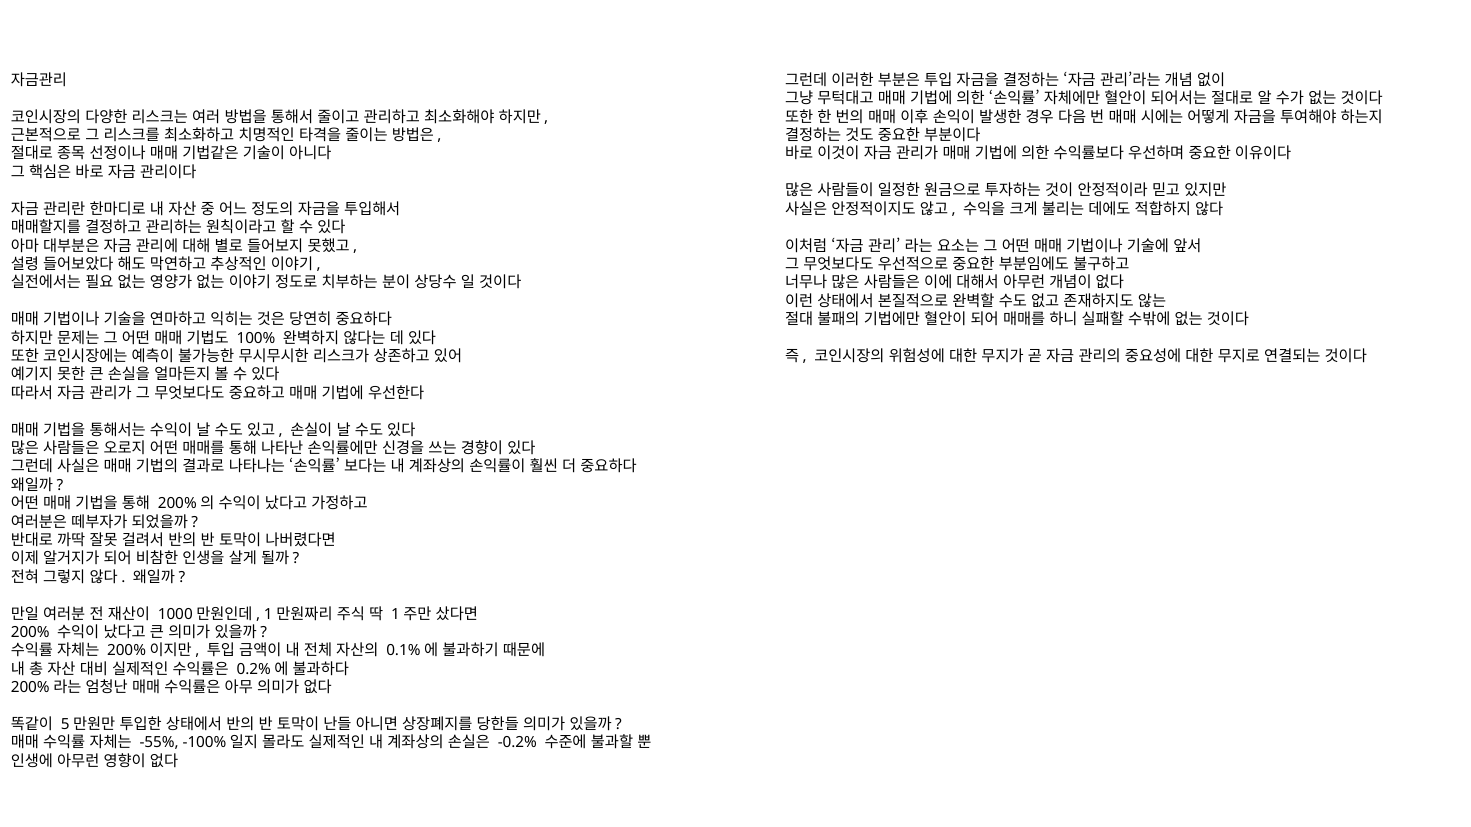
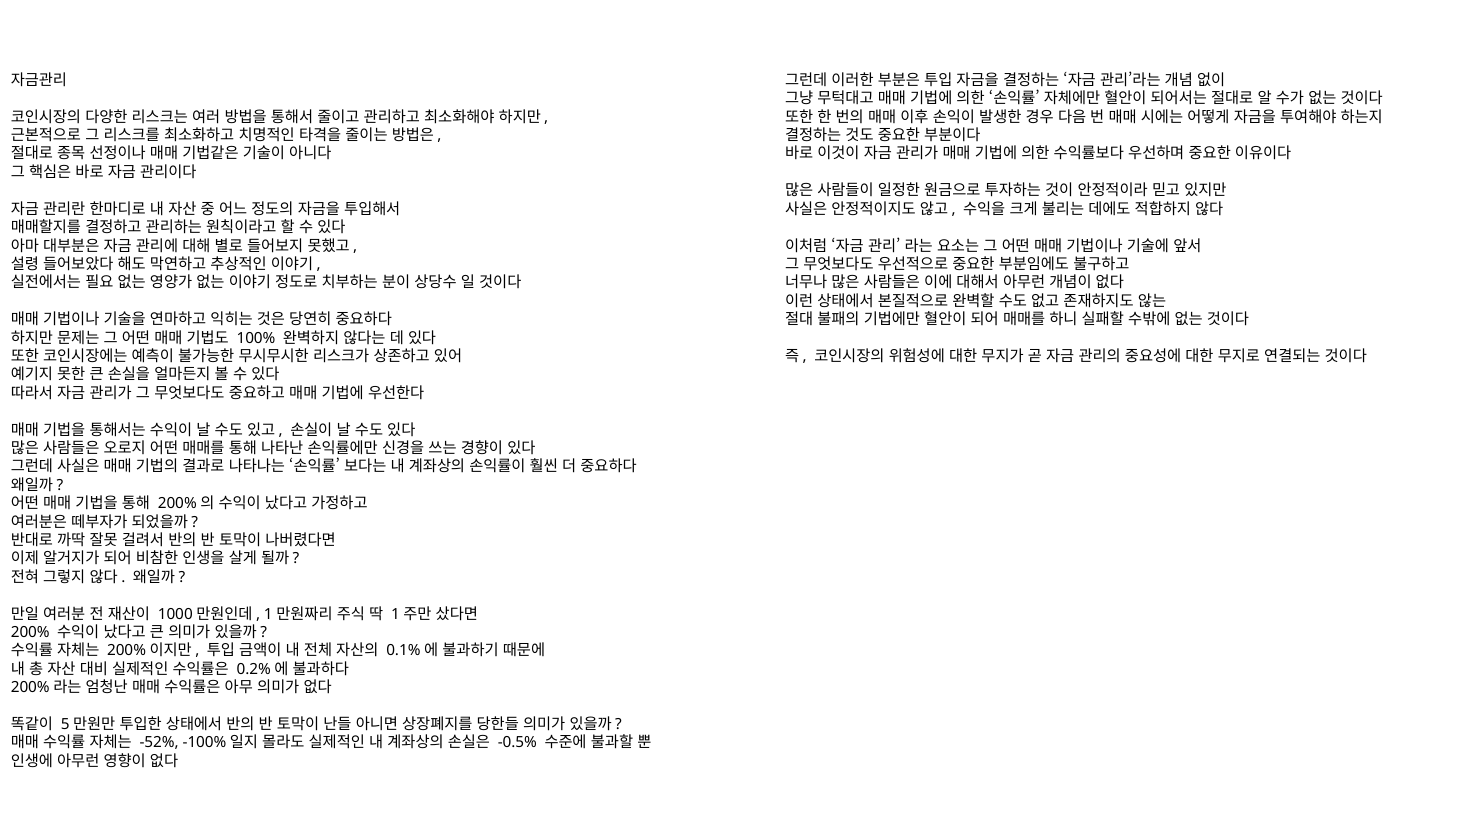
-55%: -55% -> -52%
-0.2%: -0.2% -> -0.5%
